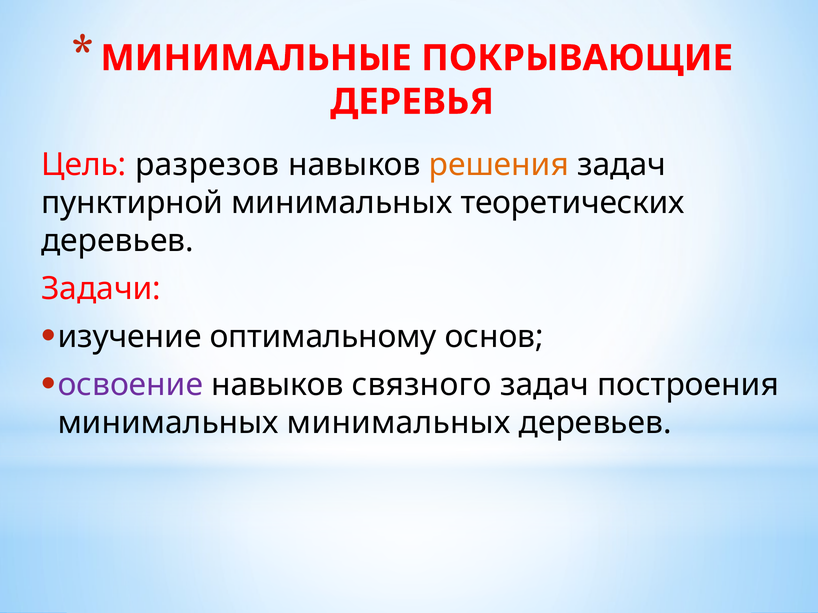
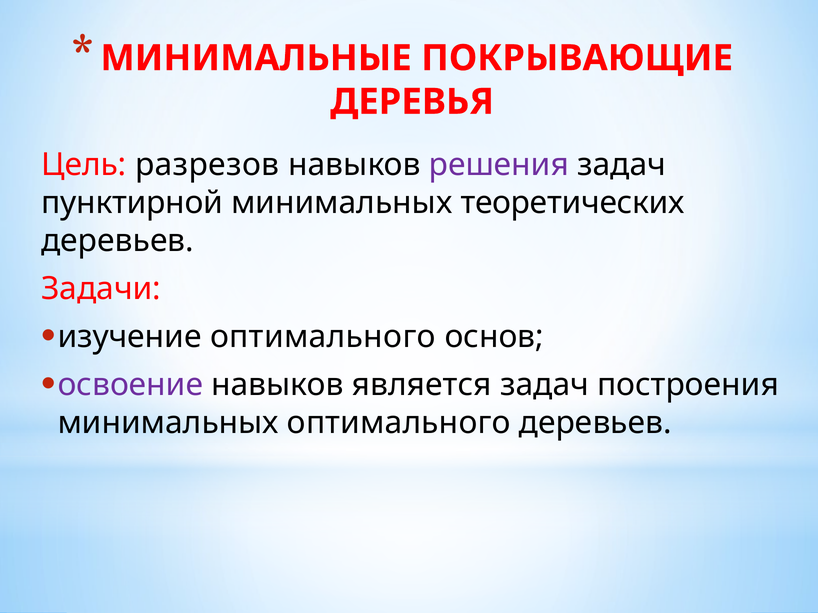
решения colour: orange -> purple
изучение оптимальному: оптимальному -> оптимального
связного: связного -> является
минимальных минимальных: минимальных -> оптимального
